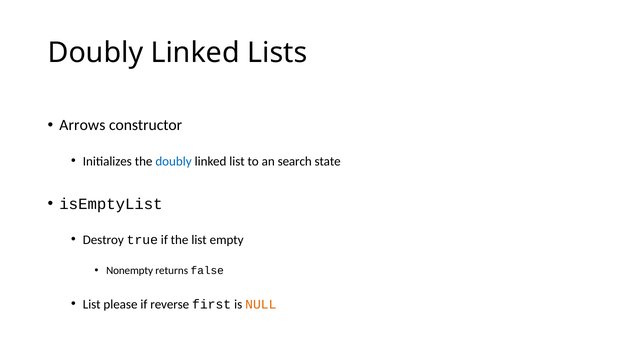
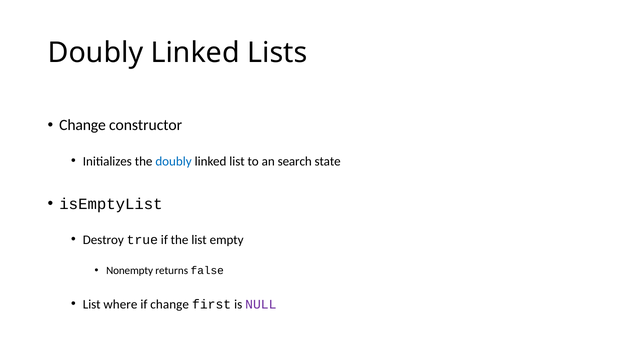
Arrows at (82, 125): Arrows -> Change
please: please -> where
if reverse: reverse -> change
NULL colour: orange -> purple
